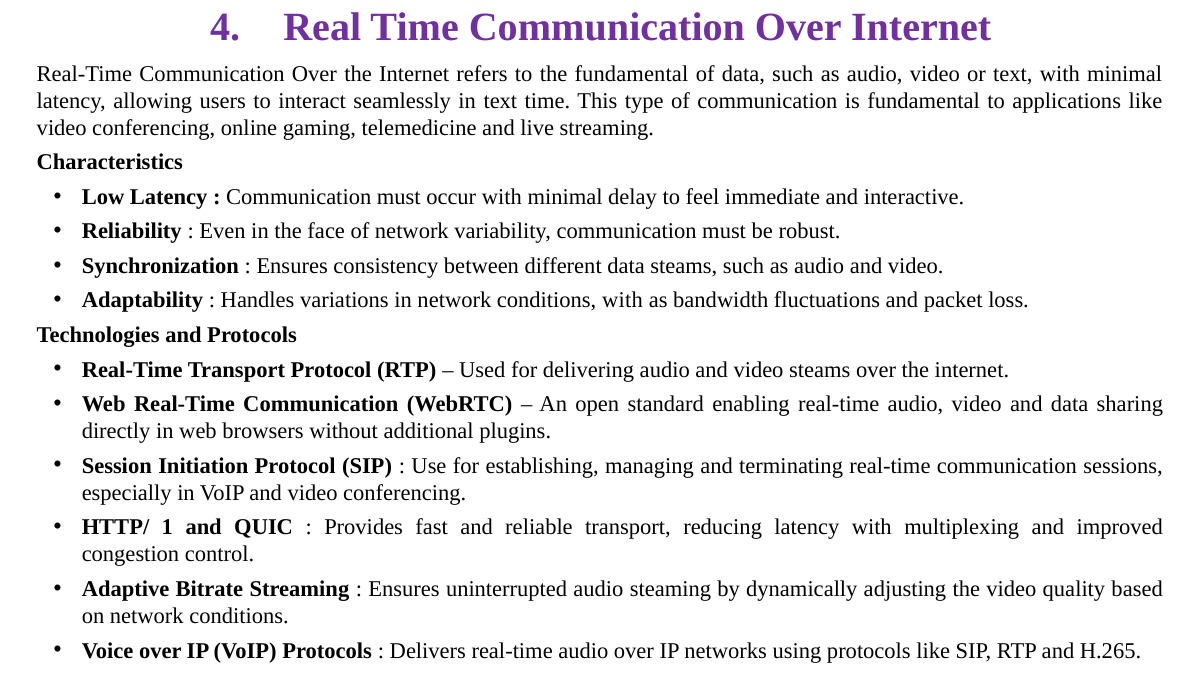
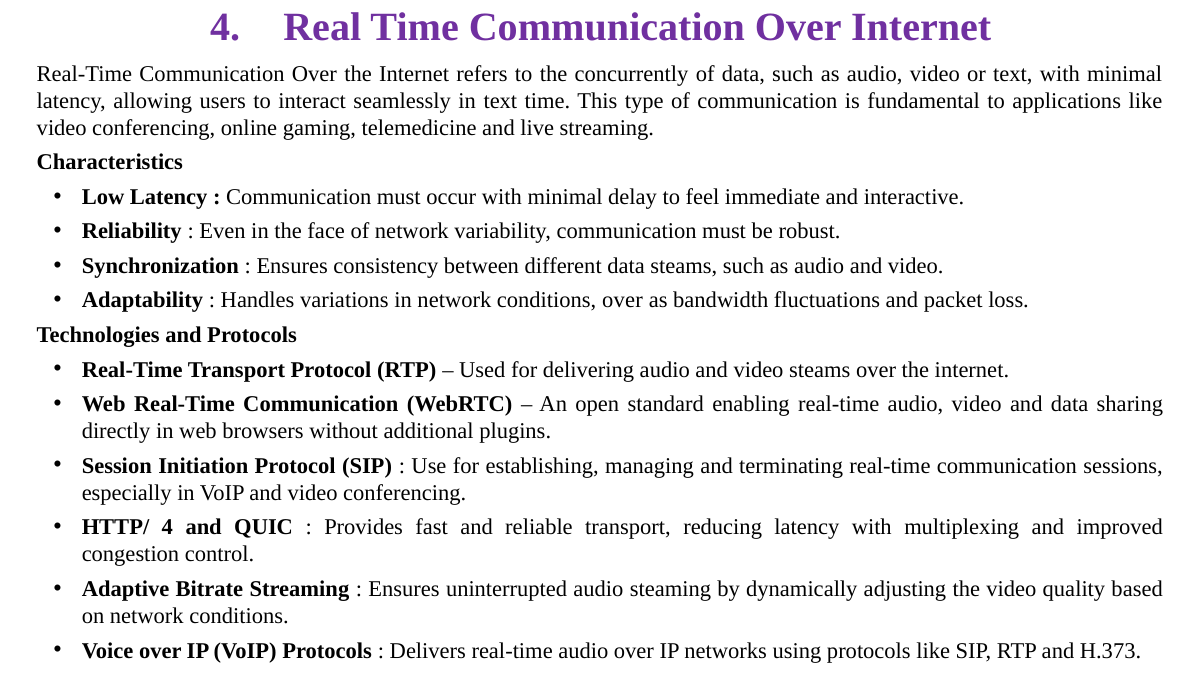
the fundamental: fundamental -> concurrently
conditions with: with -> over
HTTP/ 1: 1 -> 4
H.265: H.265 -> H.373
